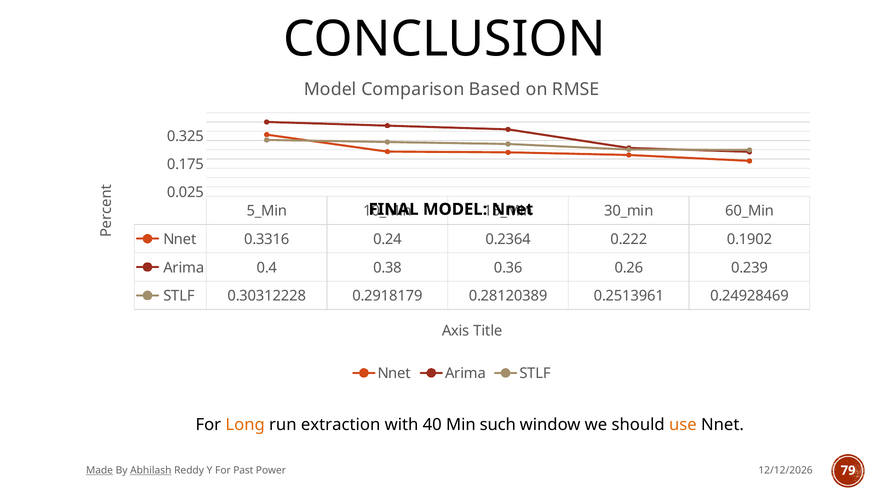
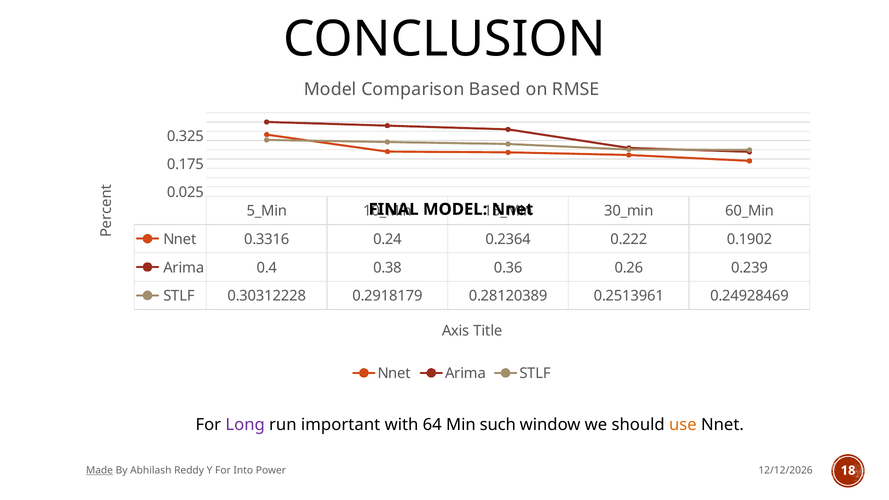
Long colour: orange -> purple
extraction: extraction -> important
40: 40 -> 64
Abhilash underline: present -> none
Past: Past -> Into
79: 79 -> 18
